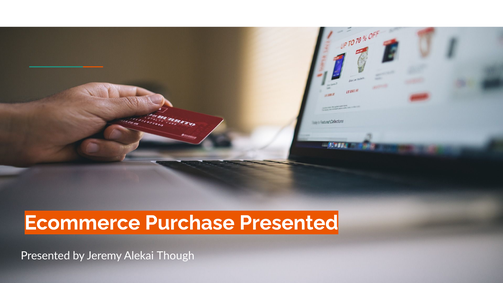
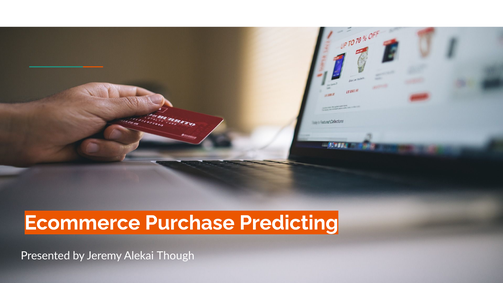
Purchase Presented: Presented -> Predicting
